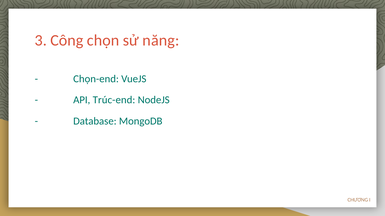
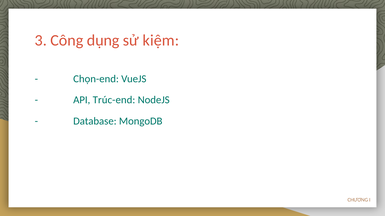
chọn: chọn -> dụng
năng: năng -> kiệm
